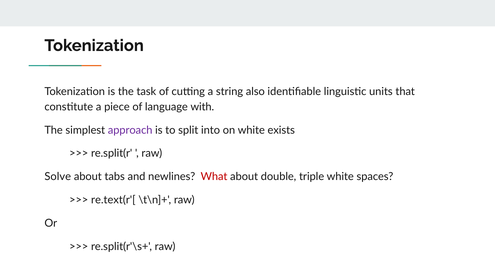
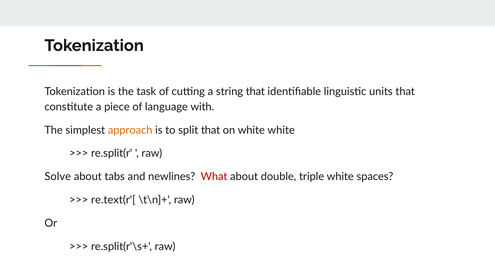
string also: also -> that
approach colour: purple -> orange
split into: into -> that
white exists: exists -> white
